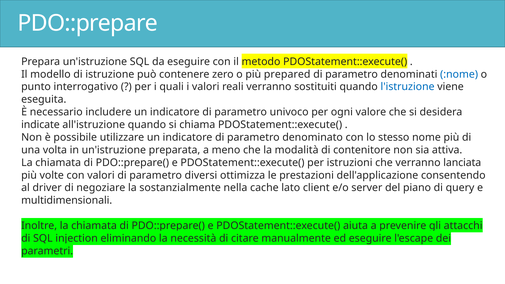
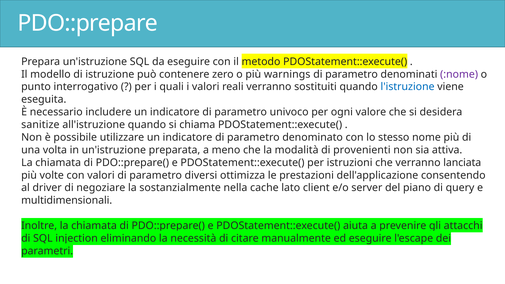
prepared: prepared -> warnings
:nome colour: blue -> purple
indicate: indicate -> sanitize
contenitore: contenitore -> provenienti
